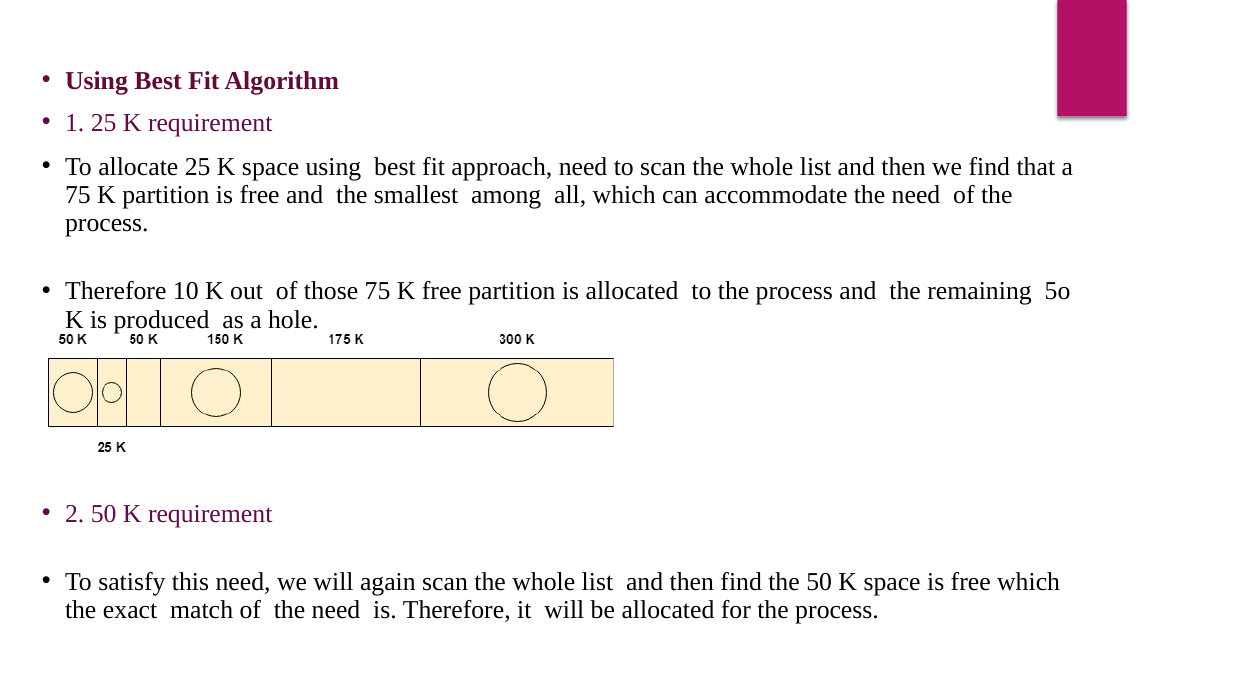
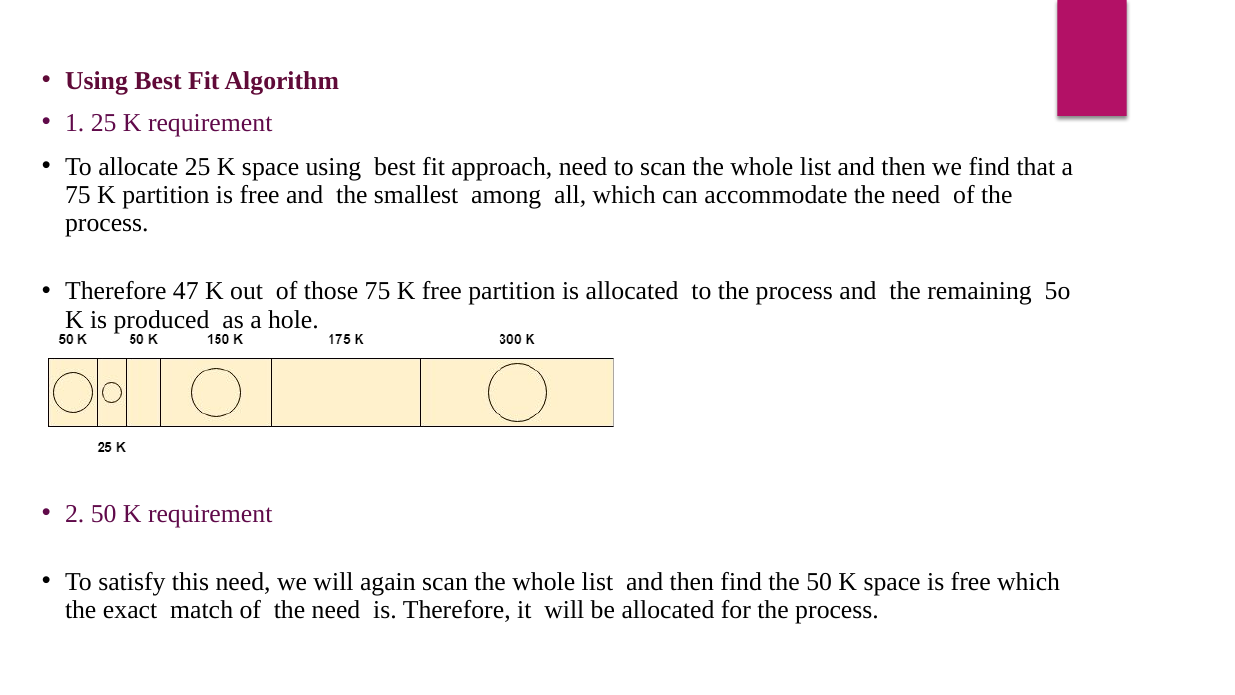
10: 10 -> 47
